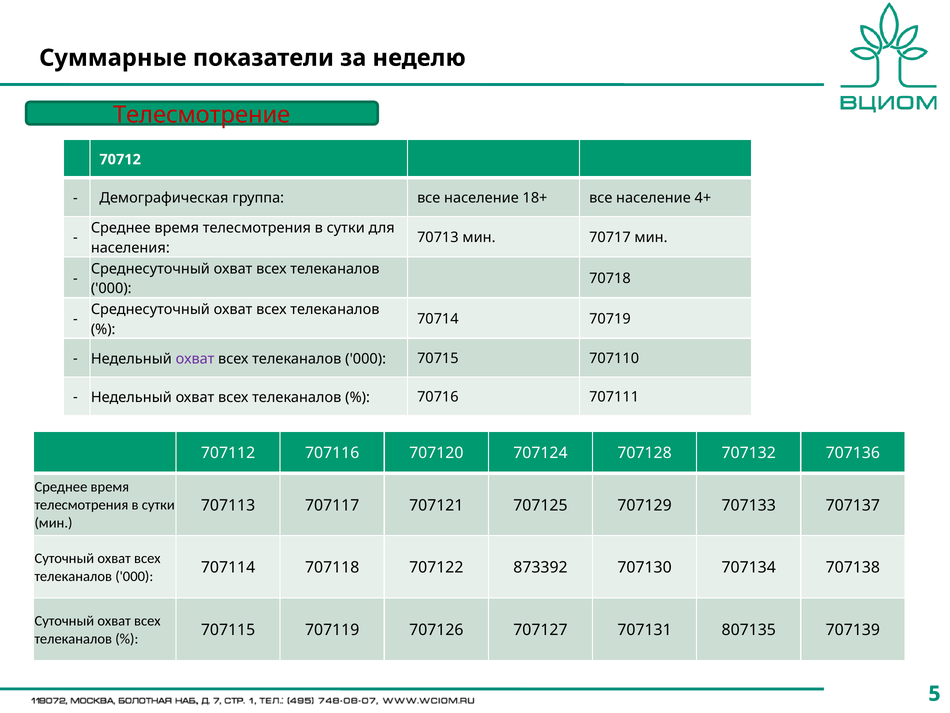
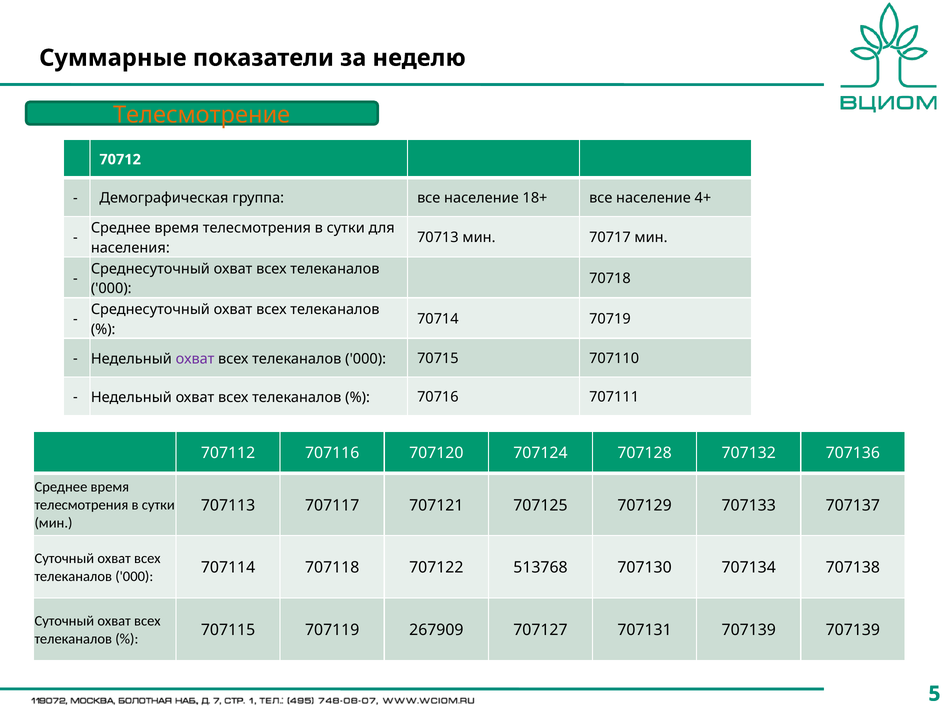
Телесмотрение colour: red -> orange
873392: 873392 -> 513768
707126: 707126 -> 267909
707131 807135: 807135 -> 707139
